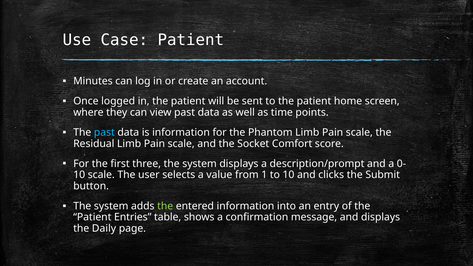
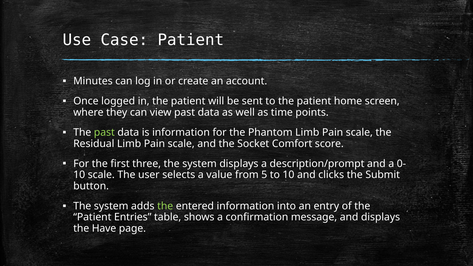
past at (104, 132) colour: light blue -> light green
1: 1 -> 5
Daily: Daily -> Have
